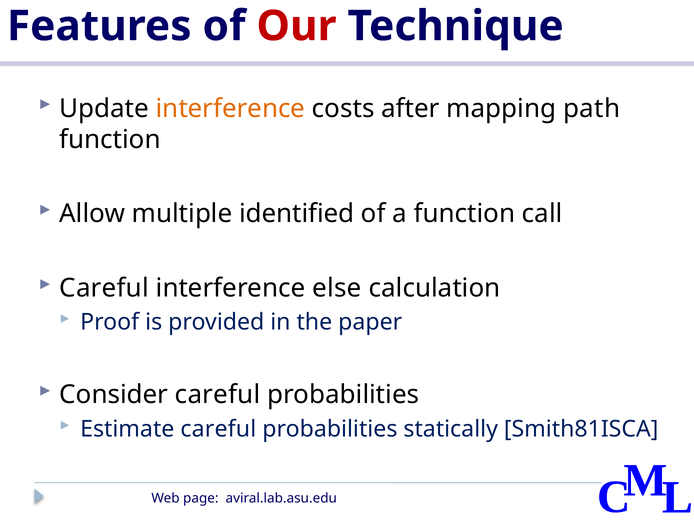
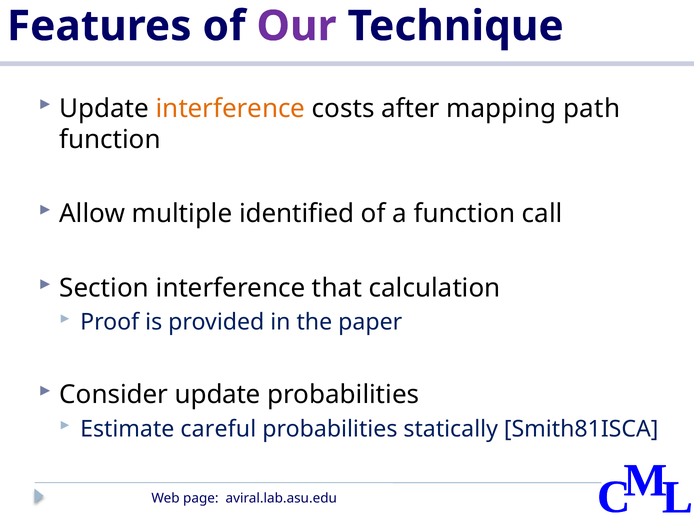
Our colour: red -> purple
Careful at (104, 288): Careful -> Section
else: else -> that
Consider careful: careful -> update
